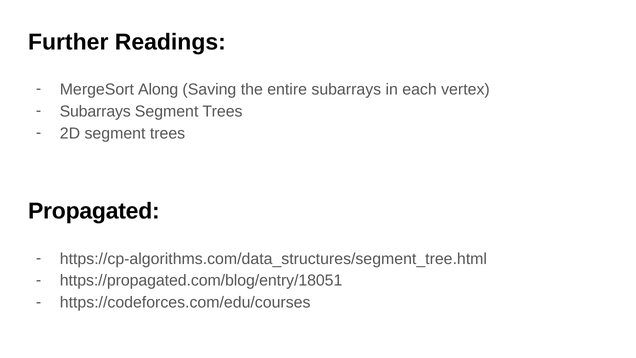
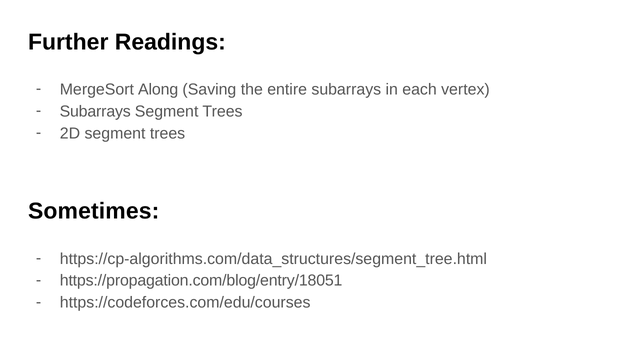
Propagated: Propagated -> Sometimes
https://propagated.com/blog/entry/18051: https://propagated.com/blog/entry/18051 -> https://propagation.com/blog/entry/18051
